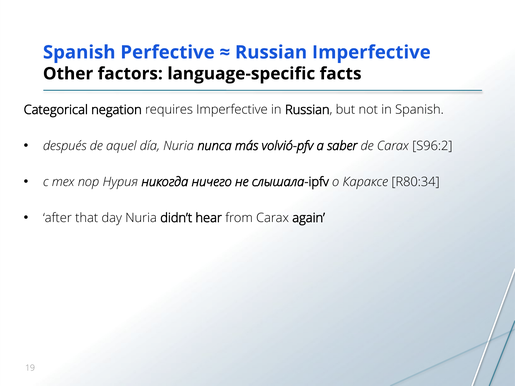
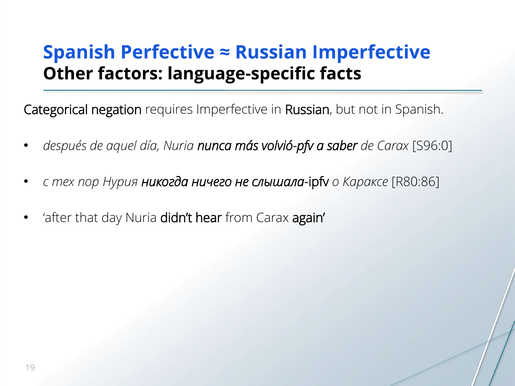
S96:2: S96:2 -> S96:0
R80:34: R80:34 -> R80:86
